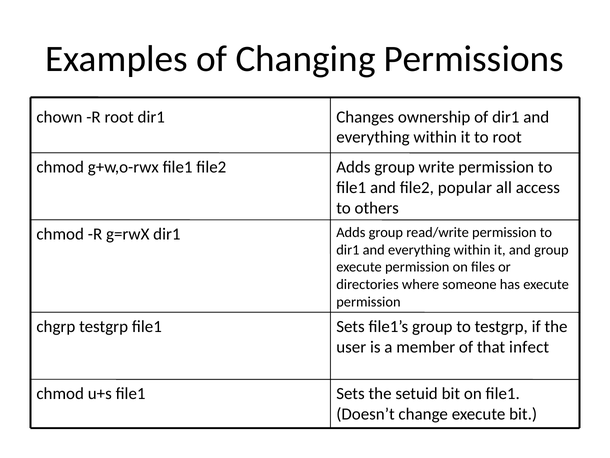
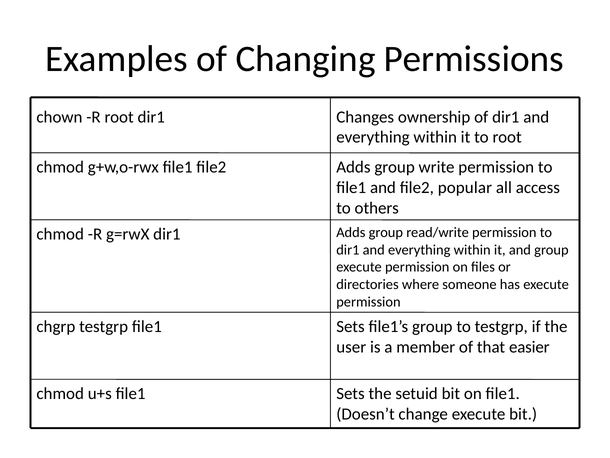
infect: infect -> easier
